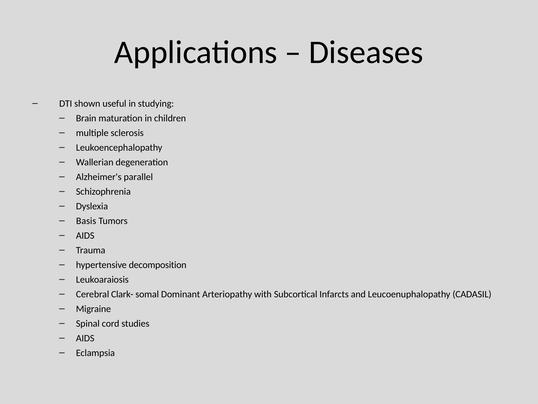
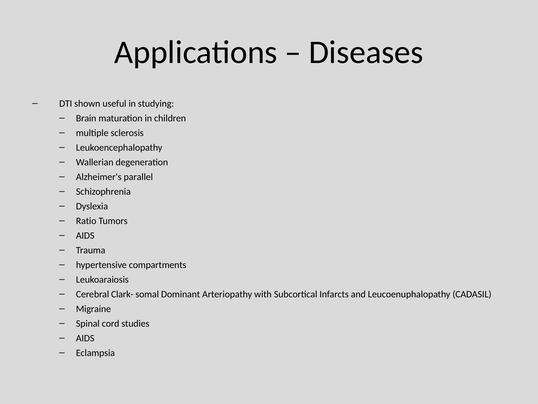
Basis: Basis -> Ratio
decomposition: decomposition -> compartments
